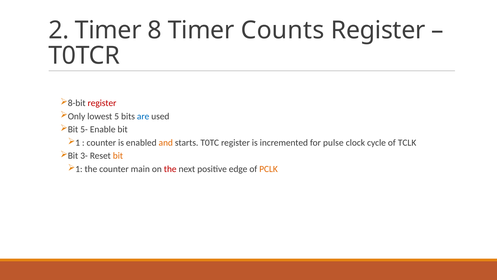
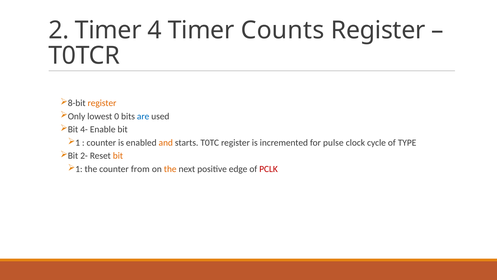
8: 8 -> 4
register at (102, 103) colour: red -> orange
5: 5 -> 0
5-: 5- -> 4-
TCLK: TCLK -> TYPE
3-: 3- -> 2-
main: main -> from
the at (170, 169) colour: red -> orange
PCLK colour: orange -> red
